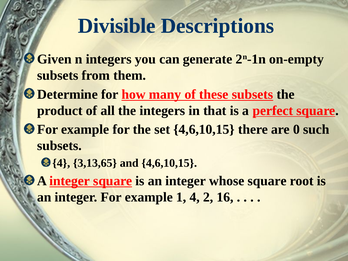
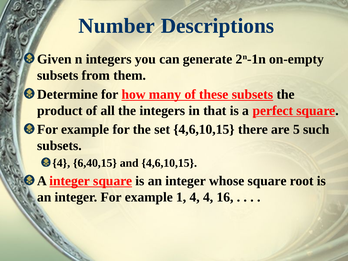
Divisible: Divisible -> Number
0: 0 -> 5
3,13,65: 3,13,65 -> 6,40,15
4 2: 2 -> 4
